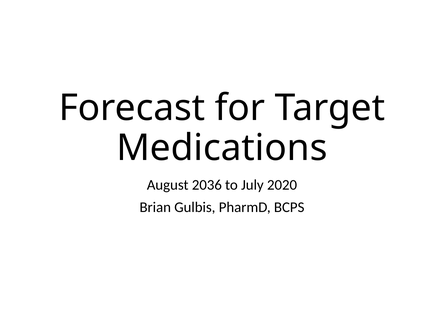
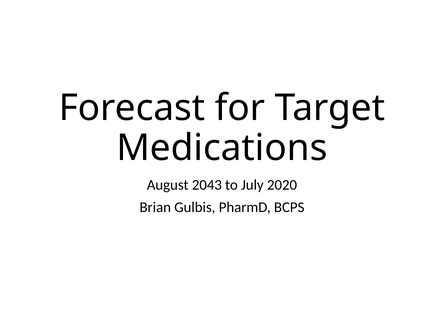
2036: 2036 -> 2043
